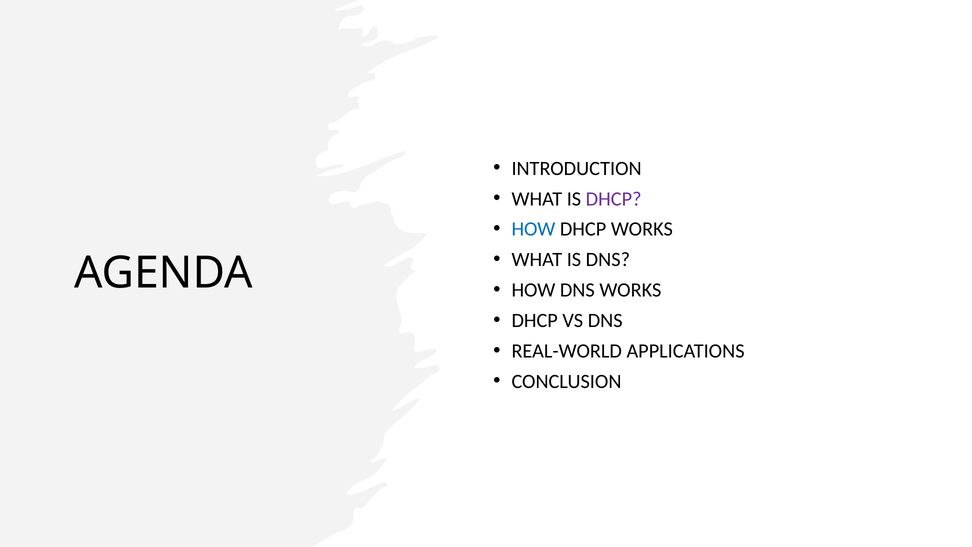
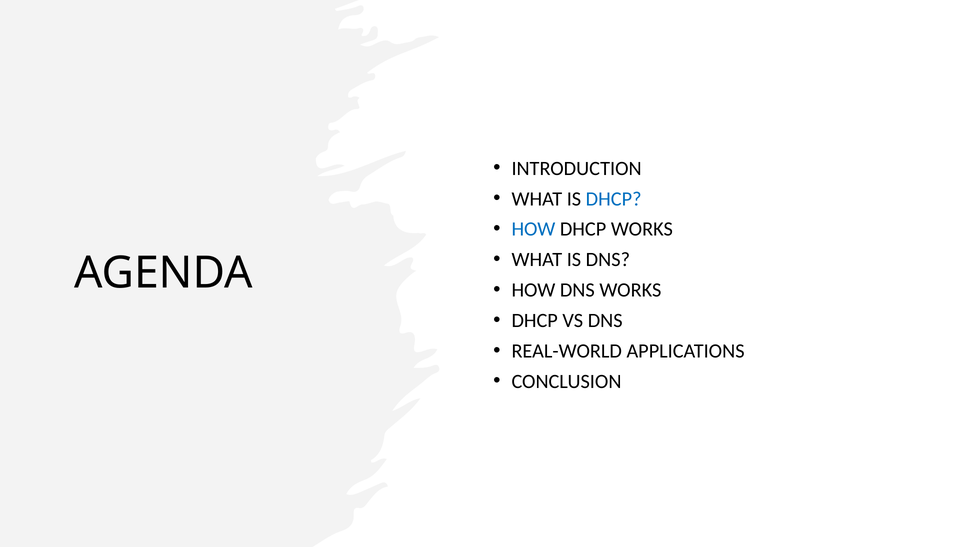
DHCP at (614, 199) colour: purple -> blue
